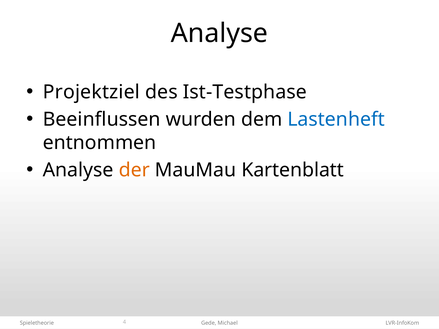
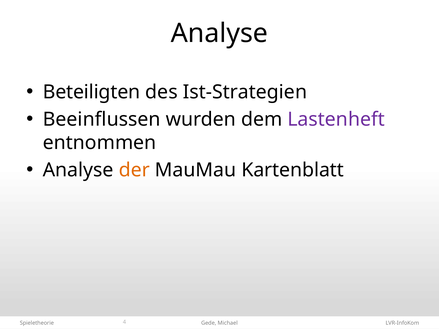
Projektziel: Projektziel -> Beteiligten
Ist-Testphase: Ist-Testphase -> Ist-Strategien
Lastenheft colour: blue -> purple
